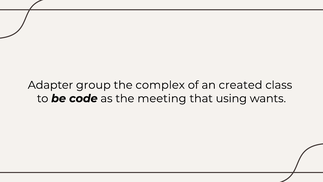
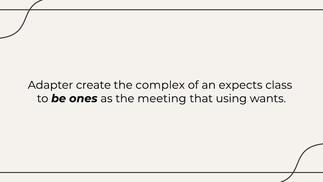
group: group -> create
created: created -> expects
code: code -> ones
